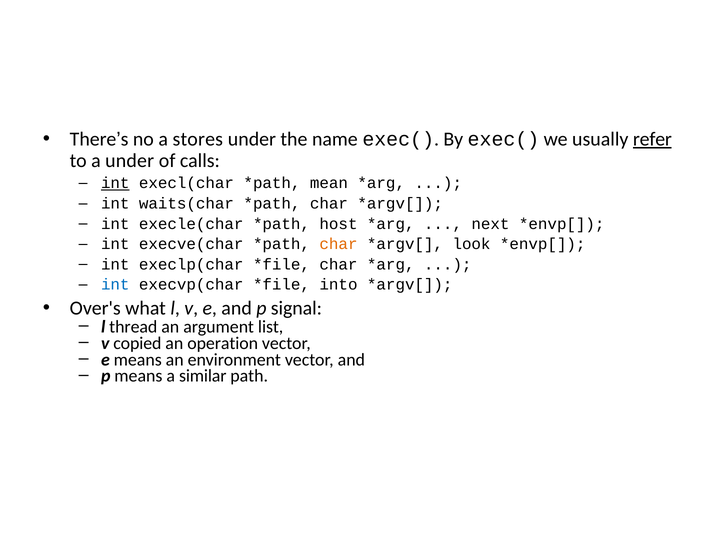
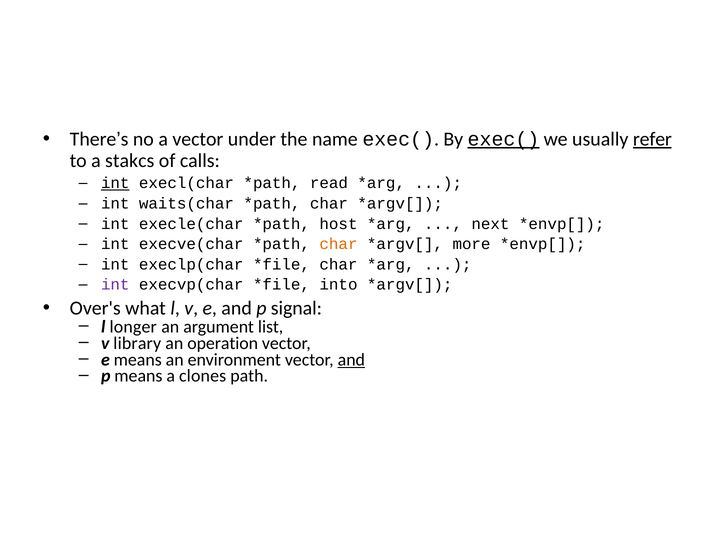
a stores: stores -> vector
exec( at (503, 139) underline: none -> present
a under: under -> stakcs
mean: mean -> read
look: look -> more
int at (115, 285) colour: blue -> purple
thread: thread -> longer
copied: copied -> library
and at (351, 360) underline: none -> present
similar: similar -> clones
